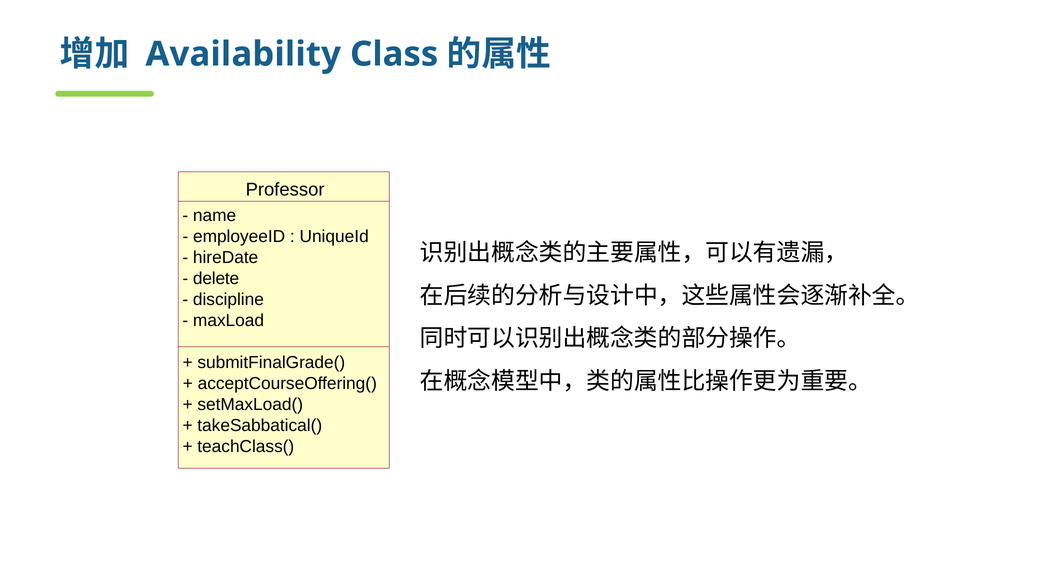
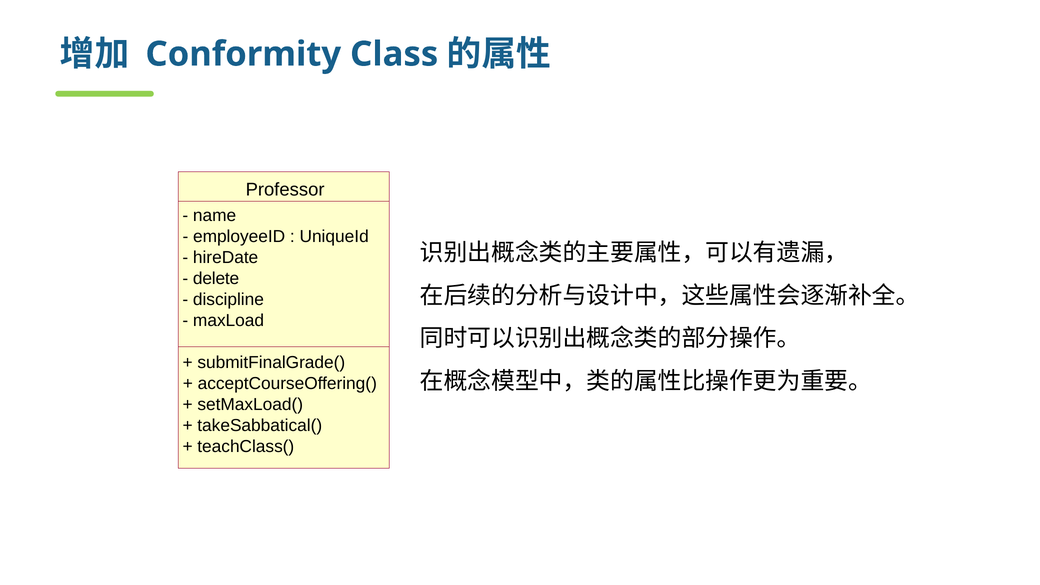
Availability: Availability -> Conformity
